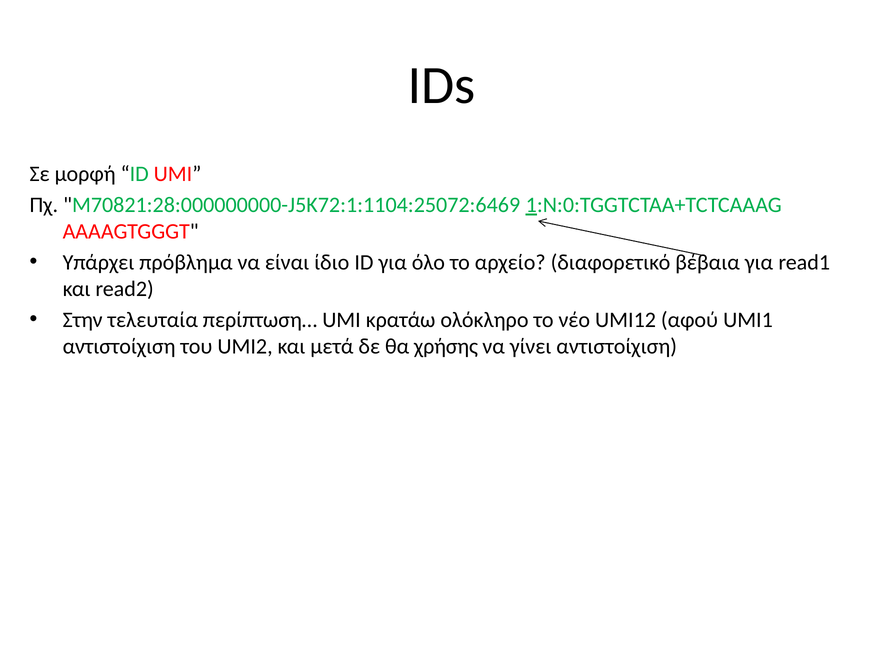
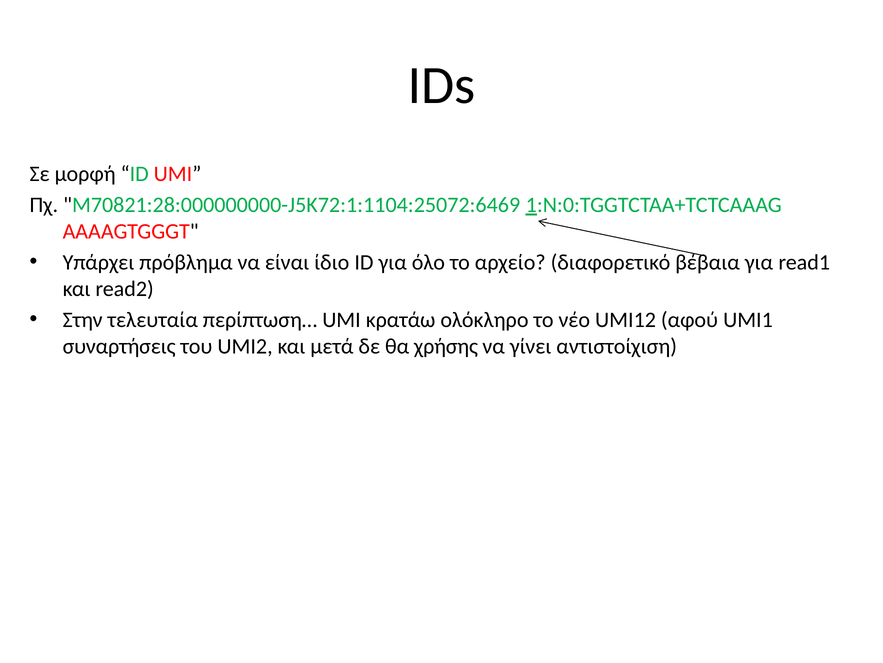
αντιστοίχιση at (119, 346): αντιστοίχιση -> συναρτήσεις
